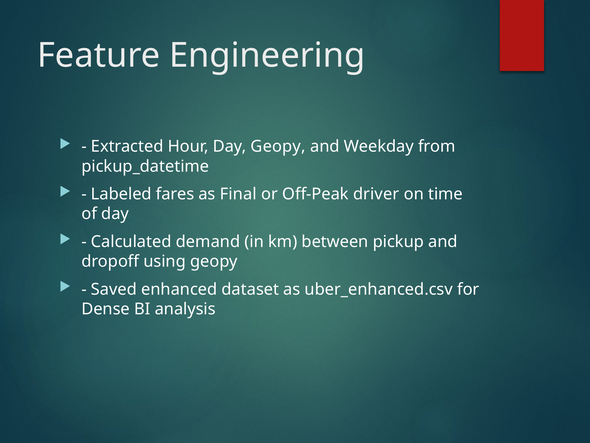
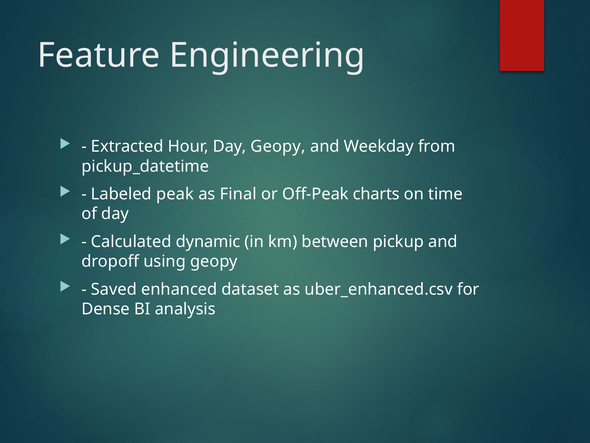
fares: fares -> peak
driver: driver -> charts
demand: demand -> dynamic
